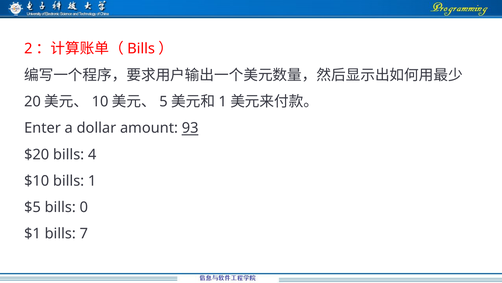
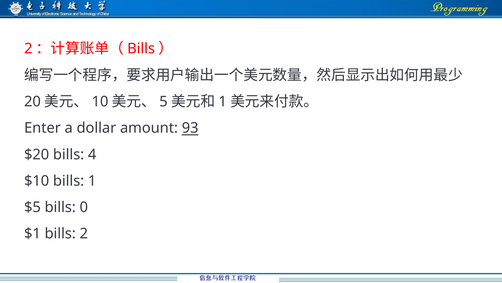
bills 7: 7 -> 2
